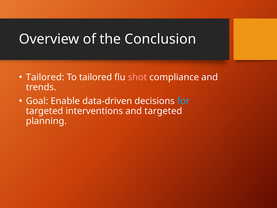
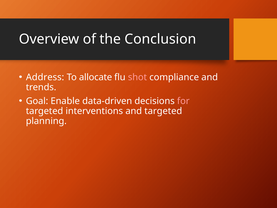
Tailored at (45, 77): Tailored -> Address
To tailored: tailored -> allocate
for colour: light blue -> pink
